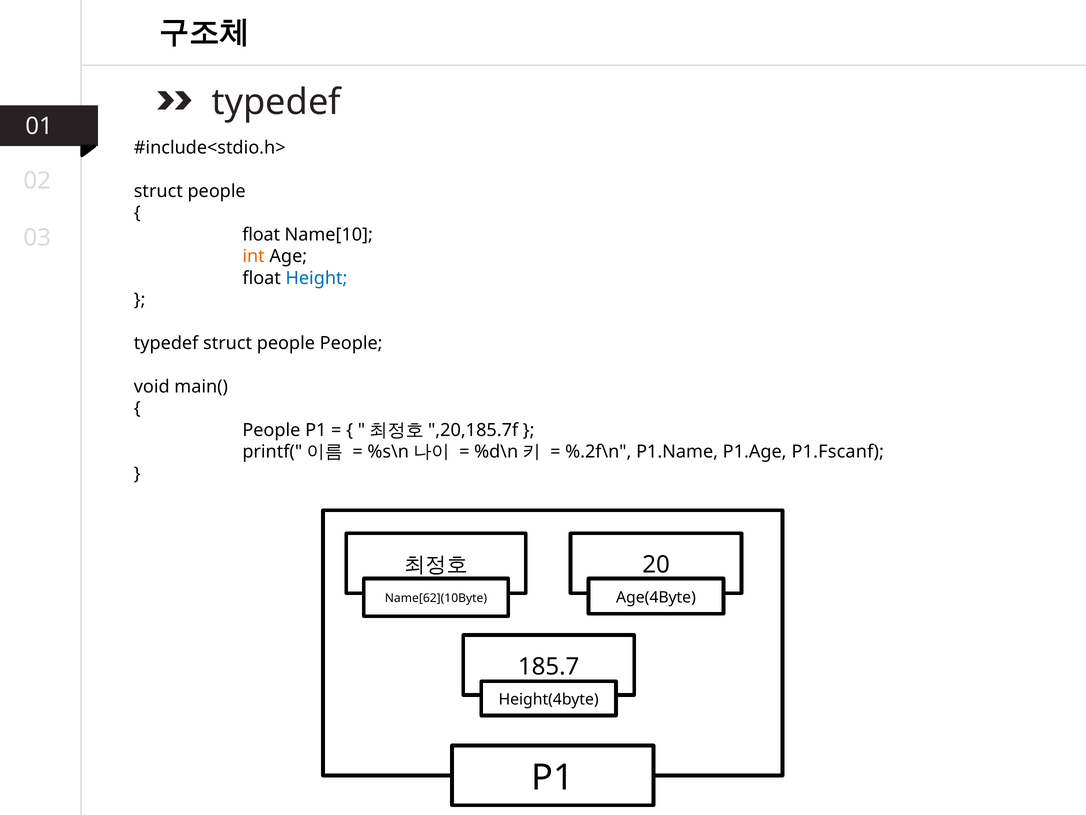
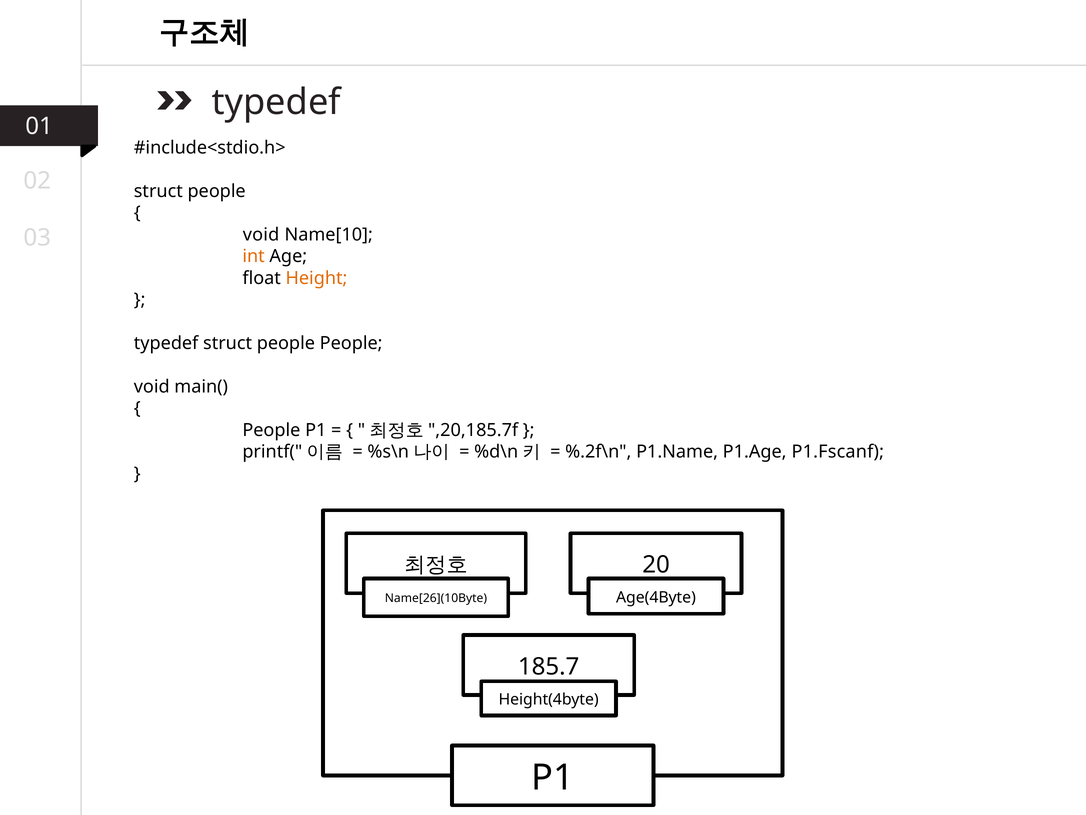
float at (261, 234): float -> void
Height colour: blue -> orange
Name[62](10Byte: Name[62](10Byte -> Name[26](10Byte
